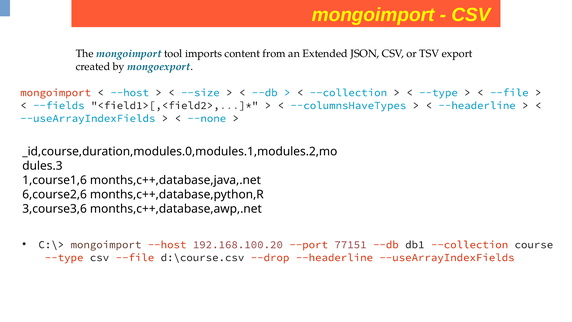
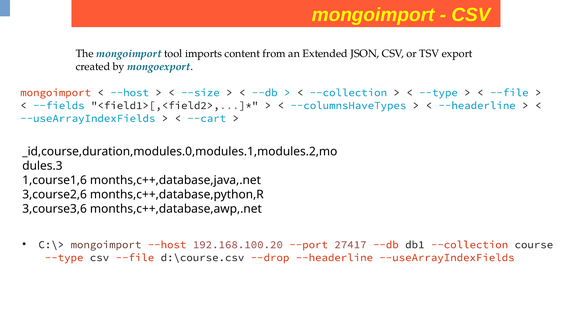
--none: --none -> --cart
6,course2,6: 6,course2,6 -> 3,course2,6
77151: 77151 -> 27417
